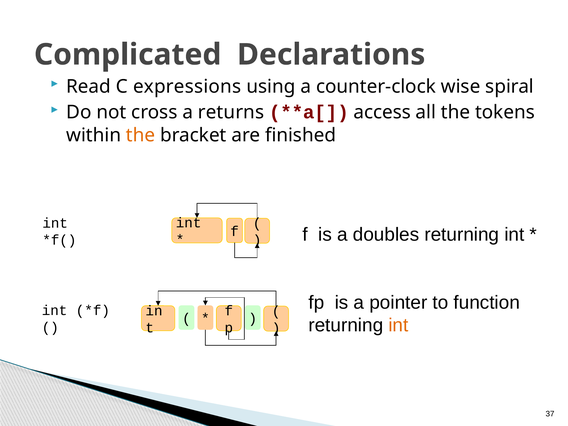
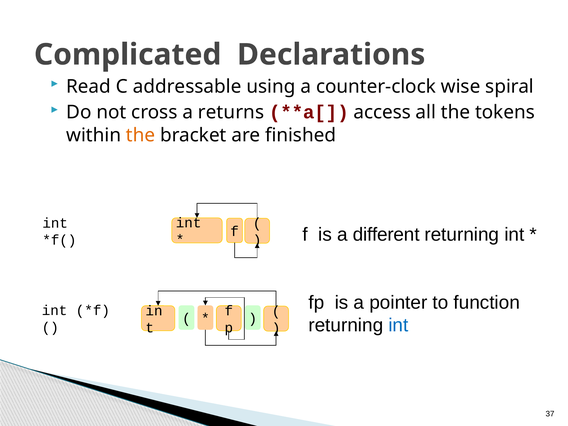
expressions: expressions -> addressable
doubles: doubles -> different
int at (398, 325) colour: orange -> blue
